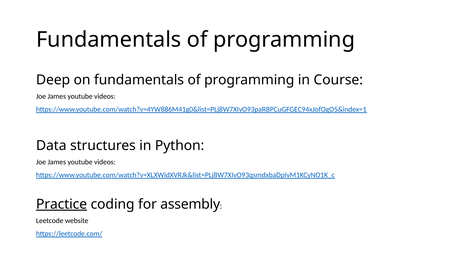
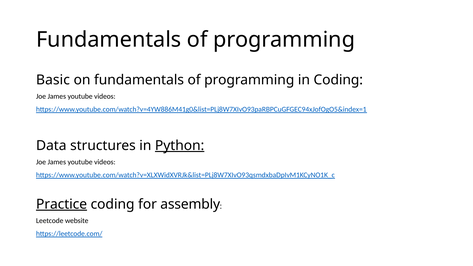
Deep: Deep -> Basic
in Course: Course -> Coding
Python underline: none -> present
